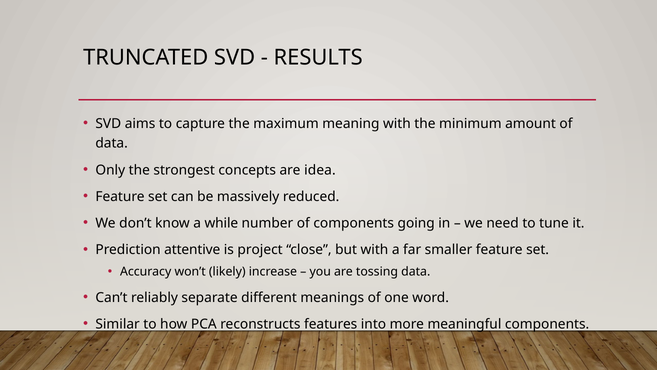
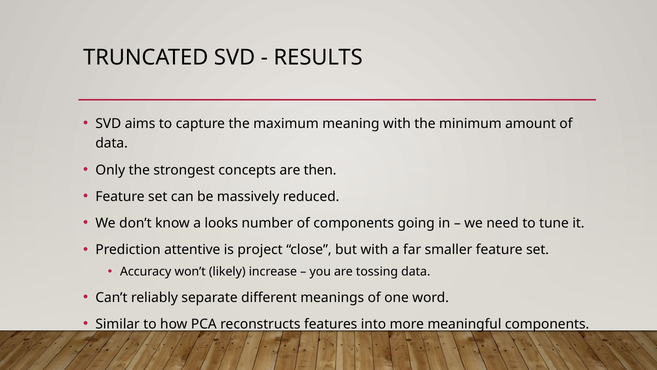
idea: idea -> then
while: while -> looks
